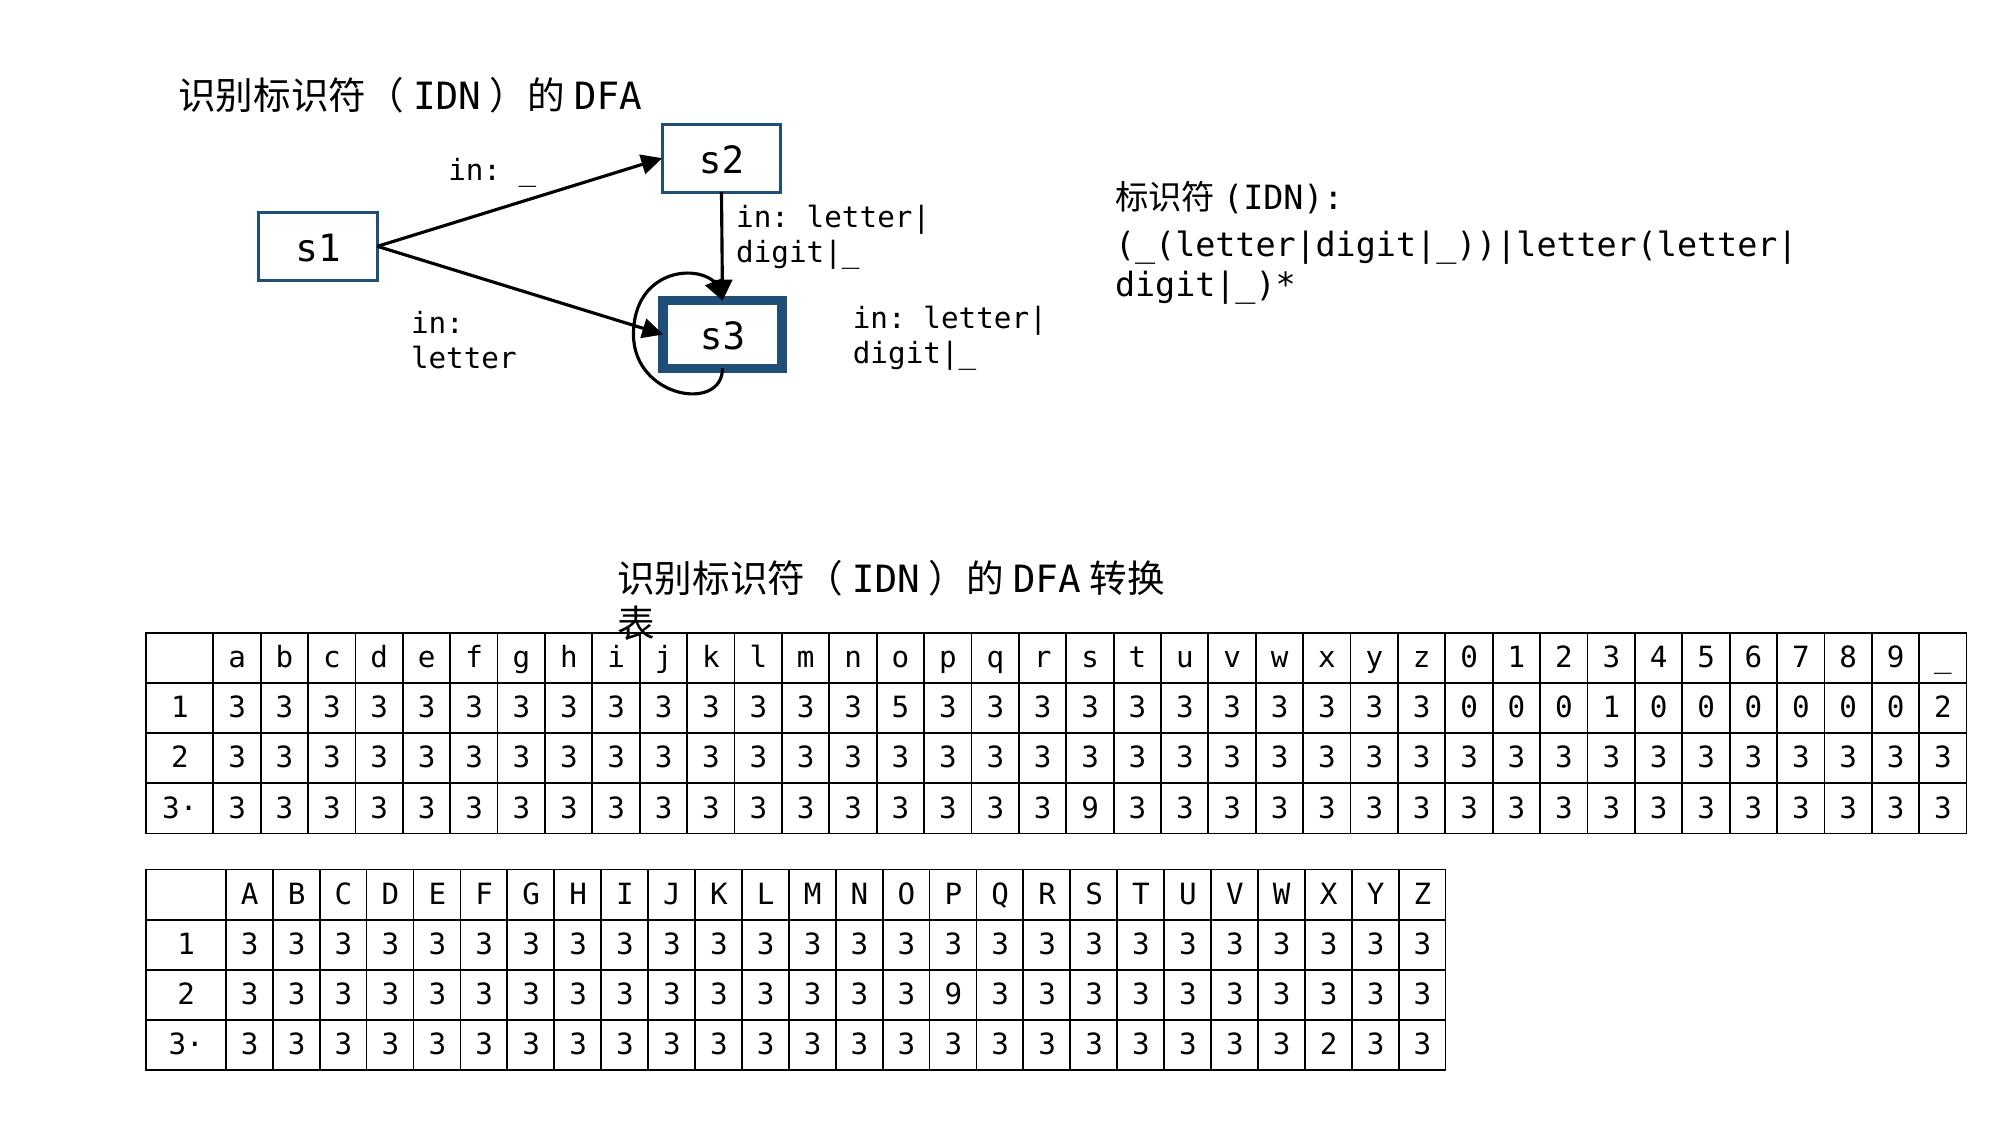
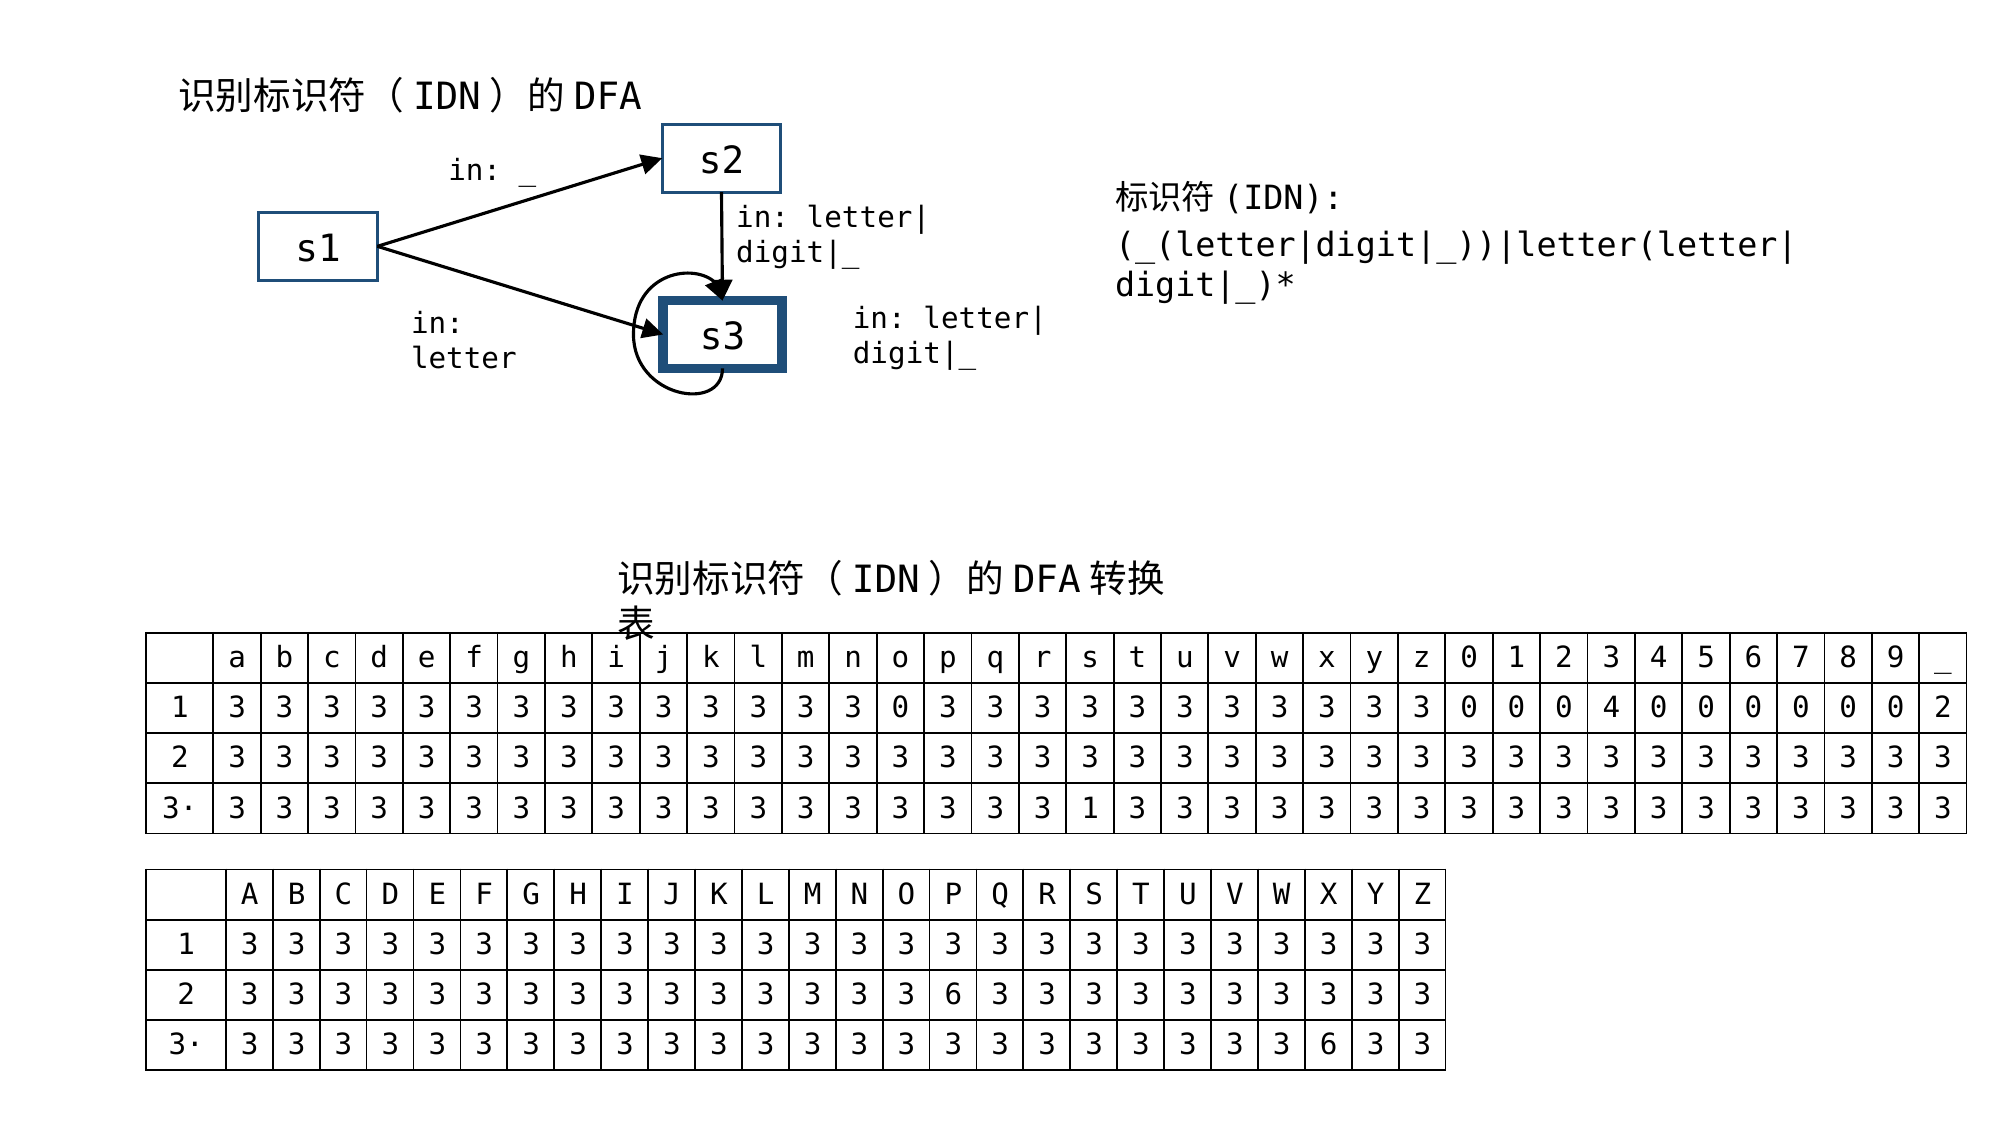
5 at (901, 708): 5 -> 0
0 0 1: 1 -> 4
9 at (1090, 809): 9 -> 1
9 at (953, 995): 9 -> 6
2 at (1329, 1046): 2 -> 6
